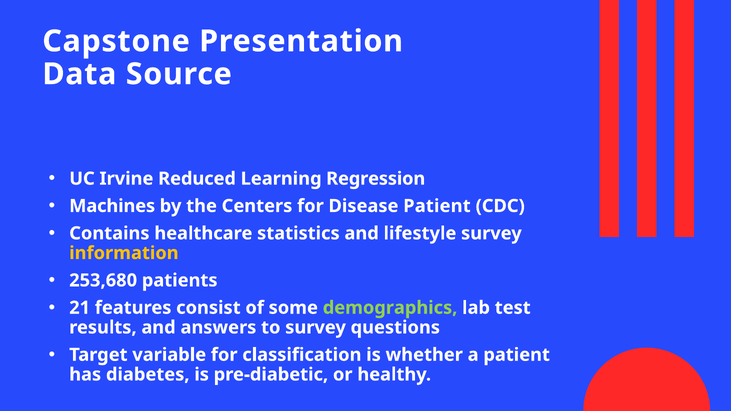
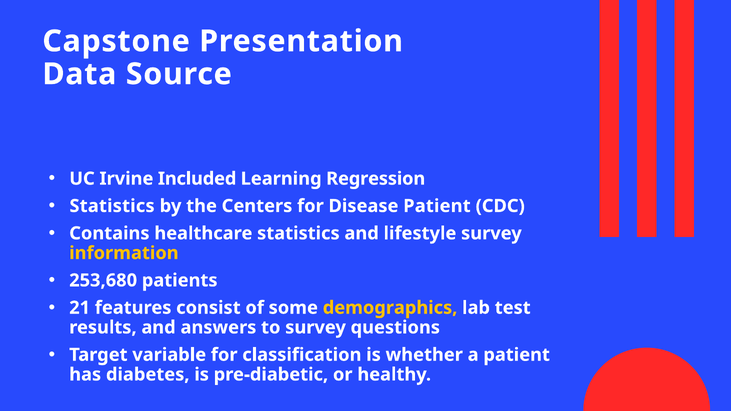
Reduced: Reduced -> Included
Machines at (112, 206): Machines -> Statistics
demographics colour: light green -> yellow
